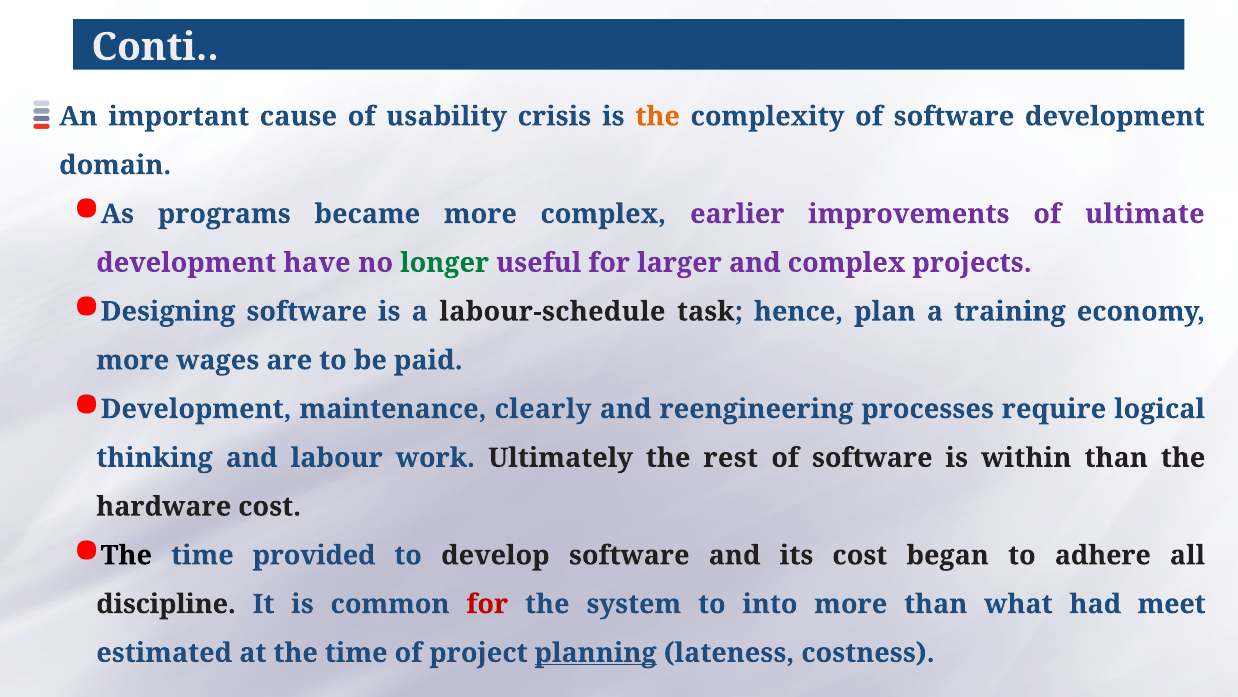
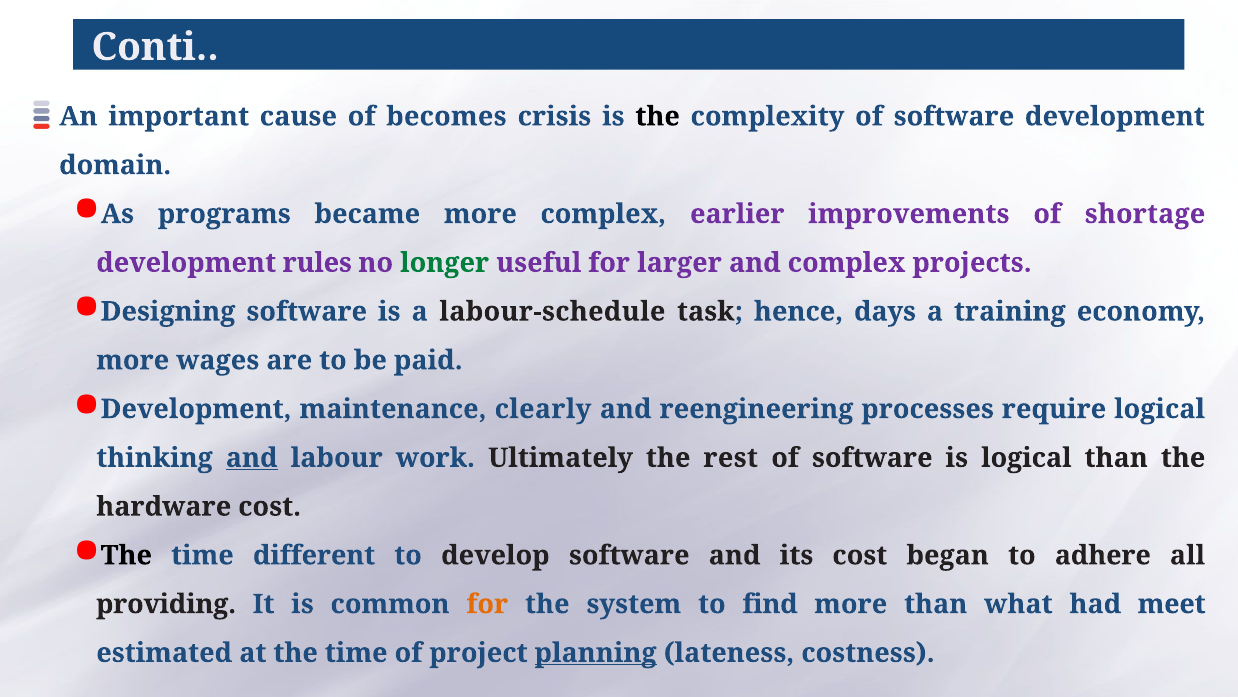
usability: usability -> becomes
the at (658, 116) colour: orange -> black
ultimate: ultimate -> shortage
have: have -> rules
plan: plan -> days
and at (252, 458) underline: none -> present
is within: within -> logical
provided: provided -> different
discipline: discipline -> providing
for at (487, 604) colour: red -> orange
into: into -> find
